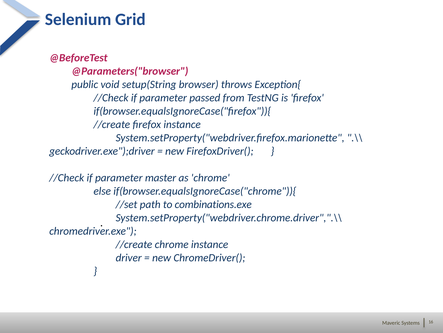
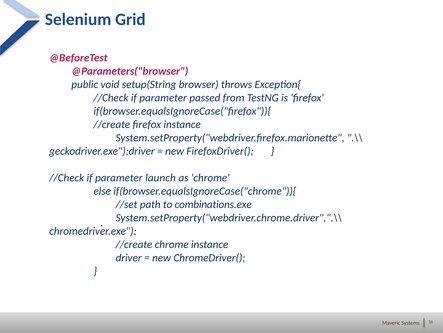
master: master -> launch
